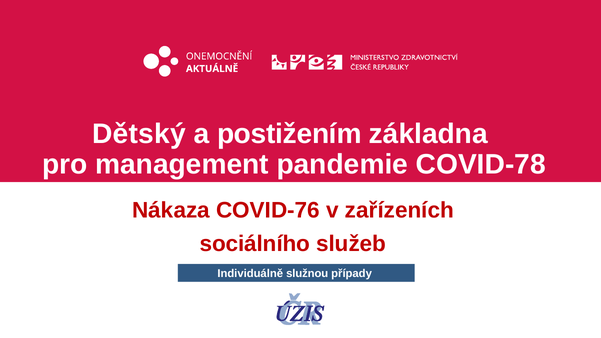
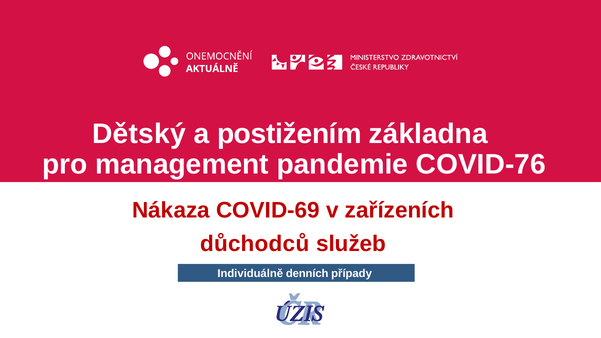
COVID-78: COVID-78 -> COVID-76
COVID-76: COVID-76 -> COVID-69
sociálního: sociálního -> důchodců
služnou: služnou -> denních
